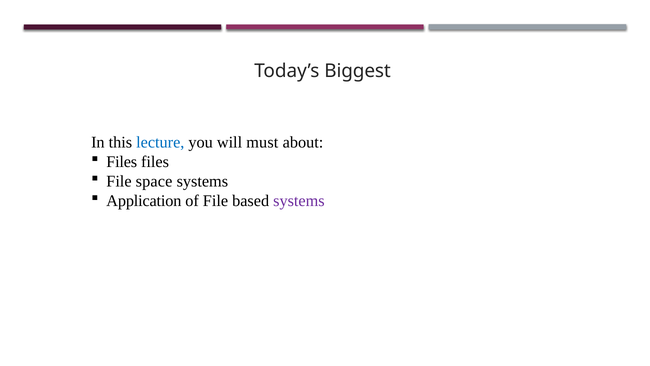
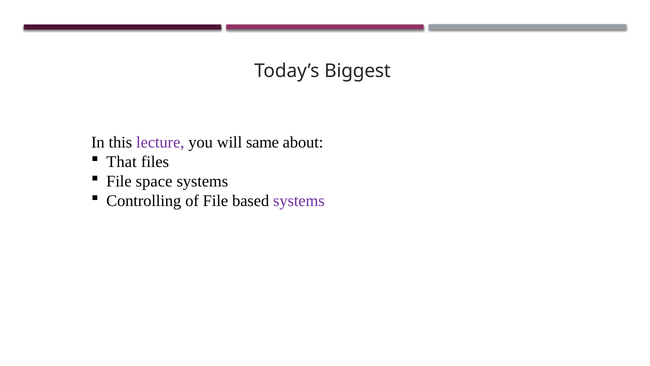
lecture colour: blue -> purple
must: must -> same
Files at (122, 162): Files -> That
Application: Application -> Controlling
